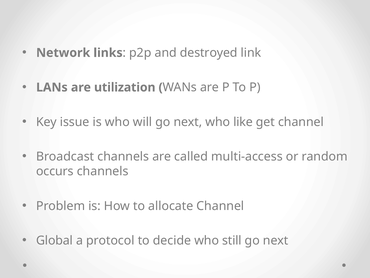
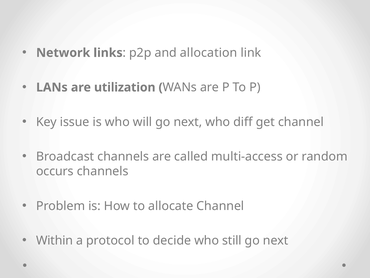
destroyed: destroyed -> allocation
like: like -> diff
Global: Global -> Within
